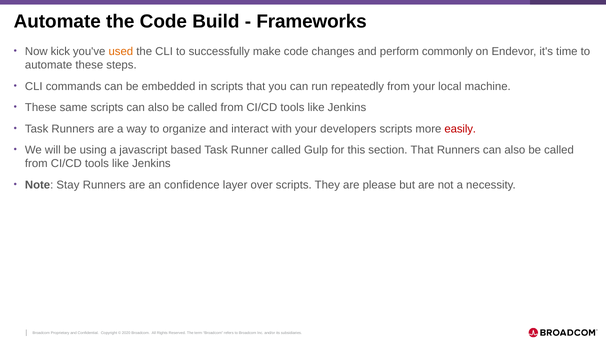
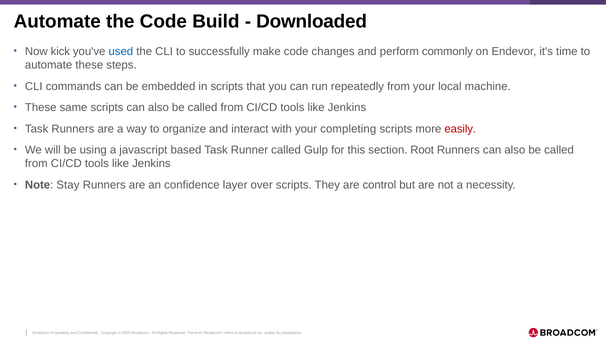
Frameworks: Frameworks -> Downloaded
used colour: orange -> blue
developers: developers -> completing
section That: That -> Root
please: please -> control
